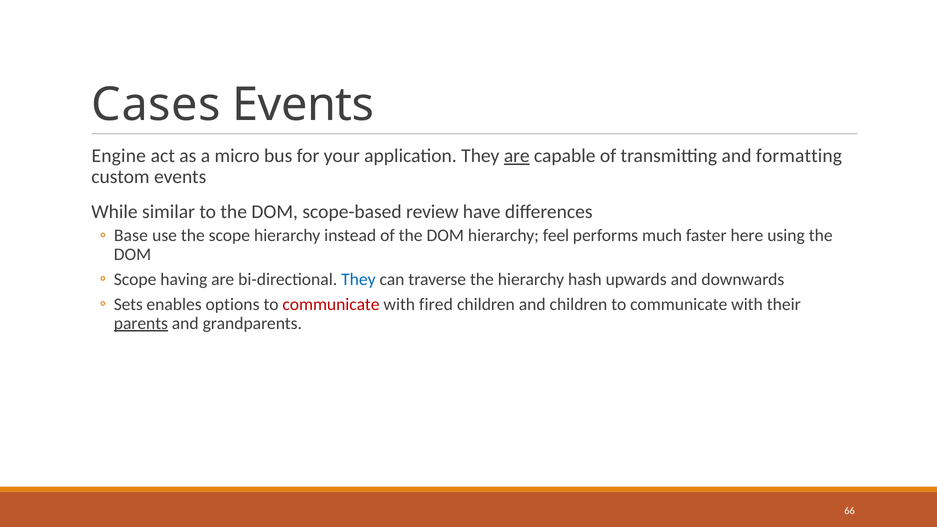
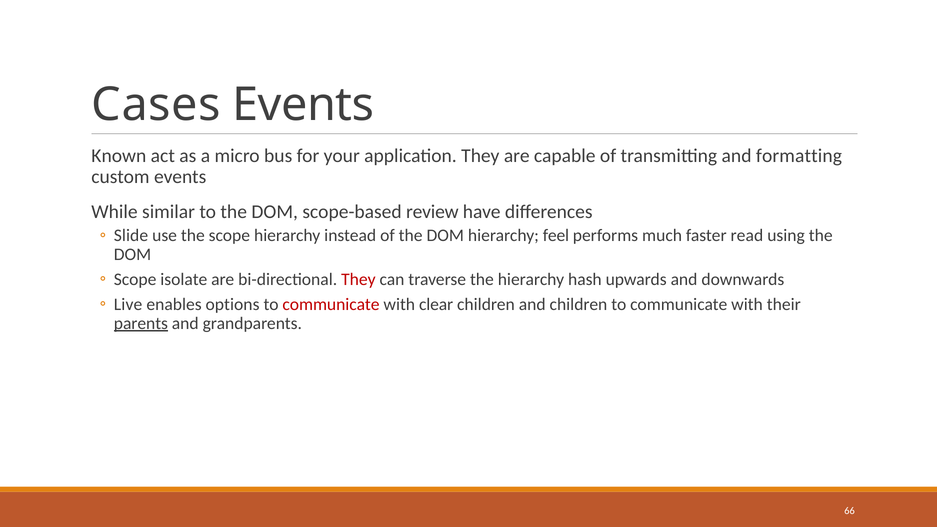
Engine: Engine -> Known
are at (517, 156) underline: present -> none
Base: Base -> Slide
here: here -> read
having: having -> isolate
They at (358, 279) colour: blue -> red
Sets: Sets -> Live
fired: fired -> clear
